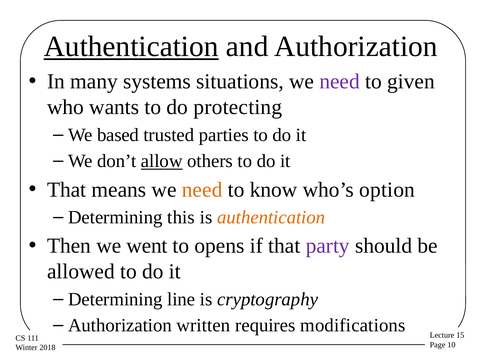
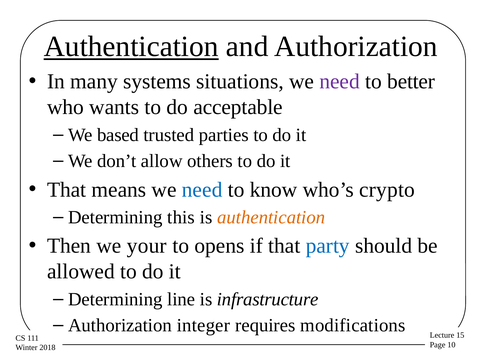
given: given -> better
protecting: protecting -> acceptable
allow underline: present -> none
need at (202, 190) colour: orange -> blue
option: option -> crypto
went: went -> your
party colour: purple -> blue
cryptography: cryptography -> infrastructure
written: written -> integer
